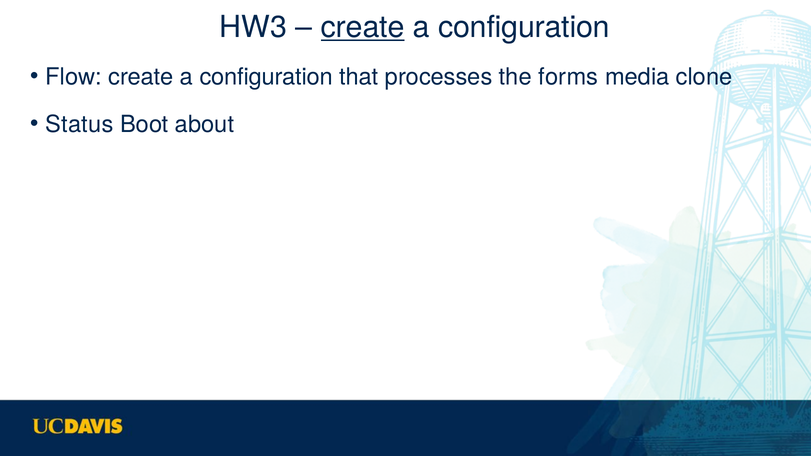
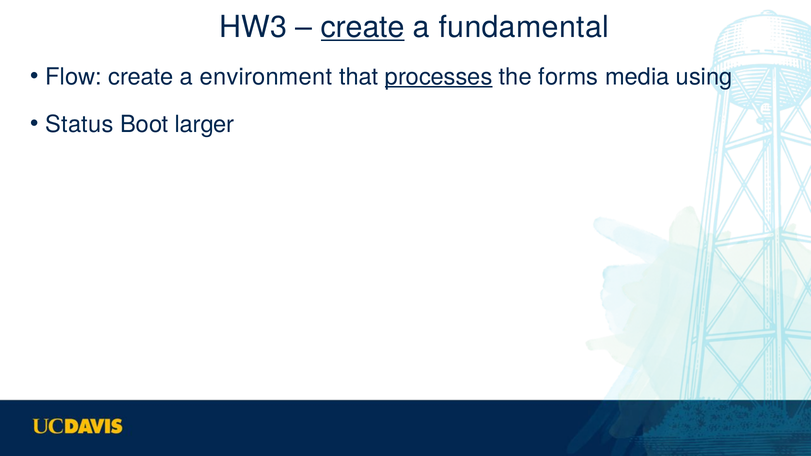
configuration at (524, 27): configuration -> fundamental
configuration at (266, 77): configuration -> environment
processes underline: none -> present
clone: clone -> using
about: about -> larger
